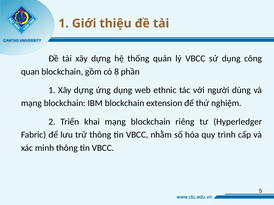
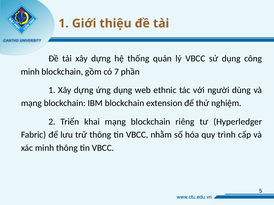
quan at (30, 72): quan -> minh
8: 8 -> 7
